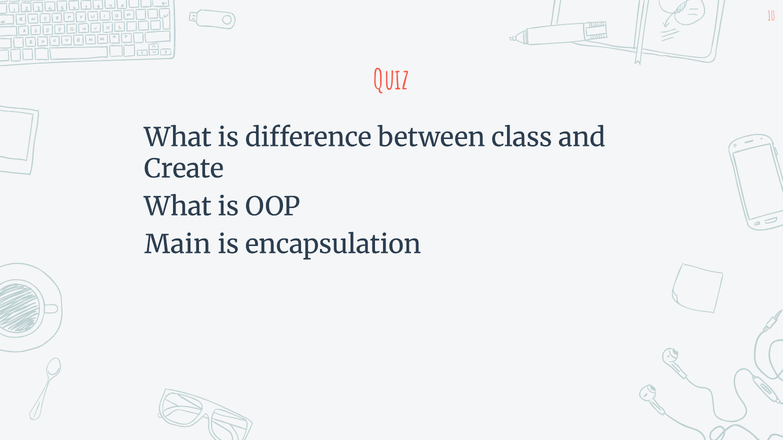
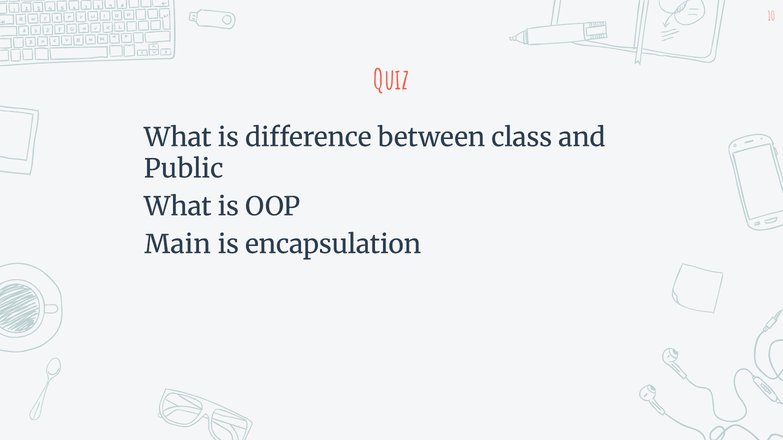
Create: Create -> Public
